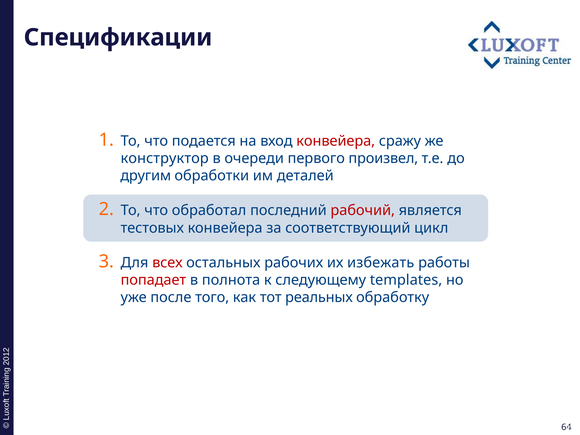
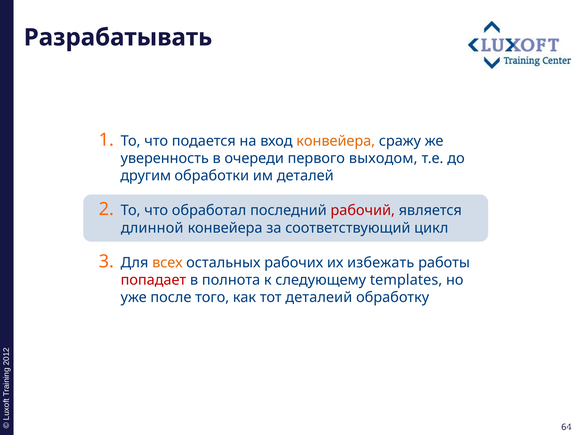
Спецификации: Спецификации -> Разрабатывать
конвейера at (336, 141) colour: red -> orange
конструктор: конструктор -> уверенность
произвел: произвел -> выходом
тестовых: тестовых -> длинной
всех colour: red -> orange
реальных: реальных -> деталеий
